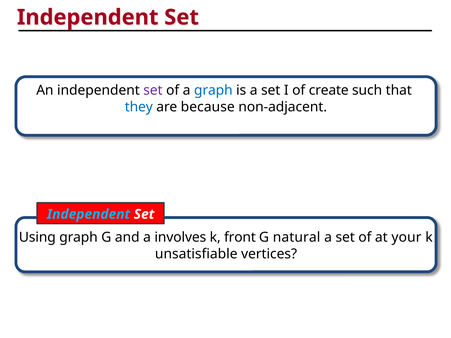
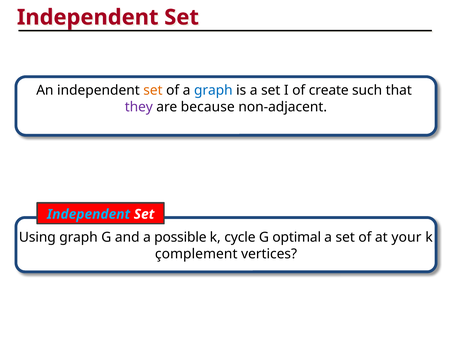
set at (153, 90) colour: purple -> orange
they colour: blue -> purple
involves: involves -> possible
front: front -> cycle
natural: natural -> optimal
unsatisfiable: unsatisfiable -> çomplement
